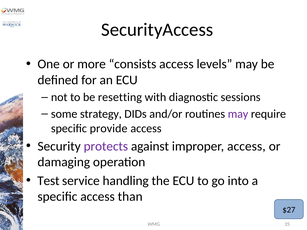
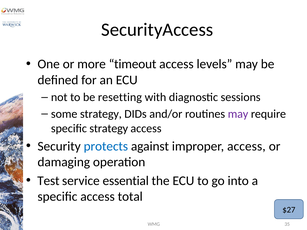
consists: consists -> timeout
specific provide: provide -> strategy
protects colour: purple -> blue
handling: handling -> essential
than: than -> total
